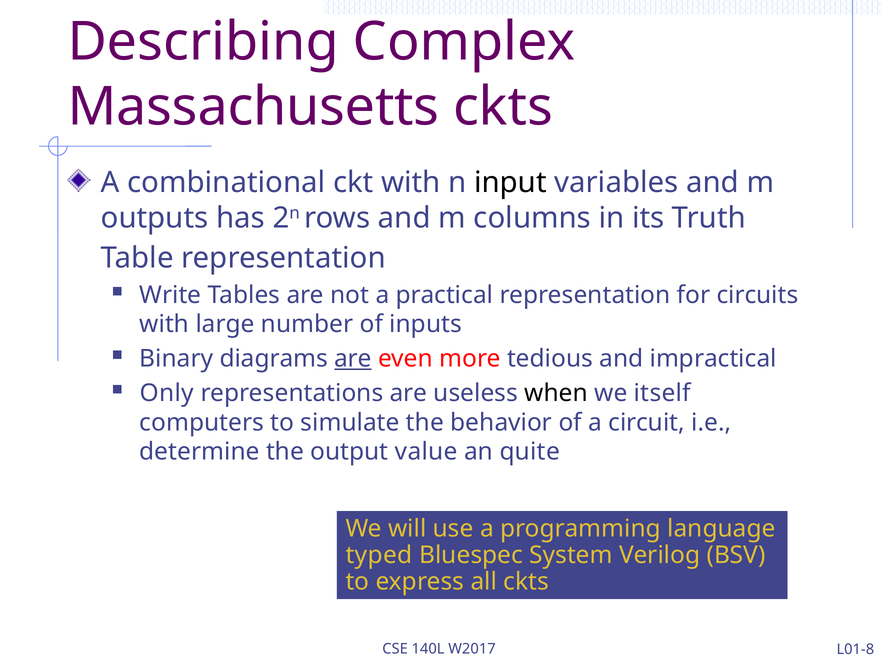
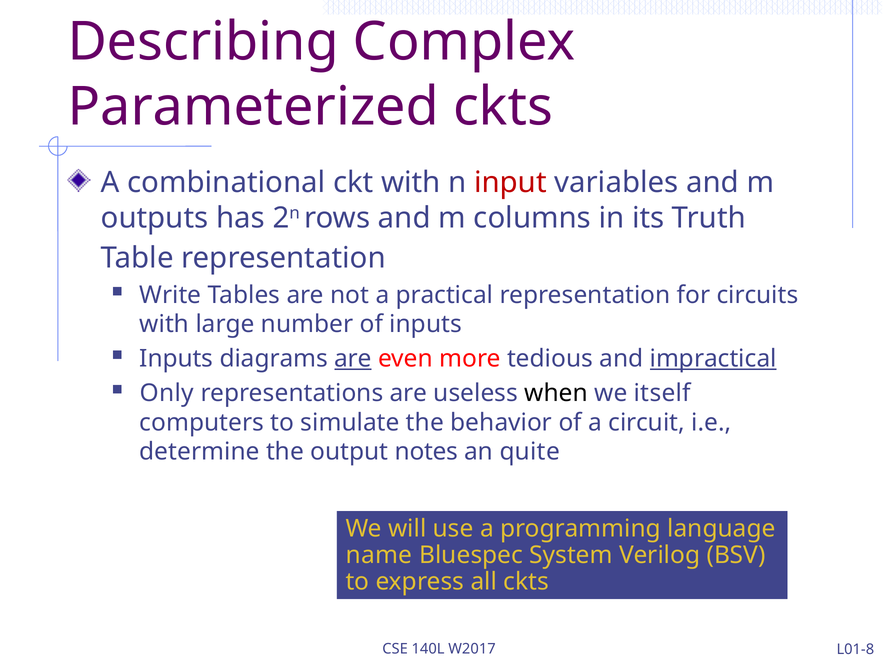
Massachusetts: Massachusetts -> Parameterized
input colour: black -> red
Binary at (176, 359): Binary -> Inputs
impractical underline: none -> present
value: value -> notes
typed: typed -> name
